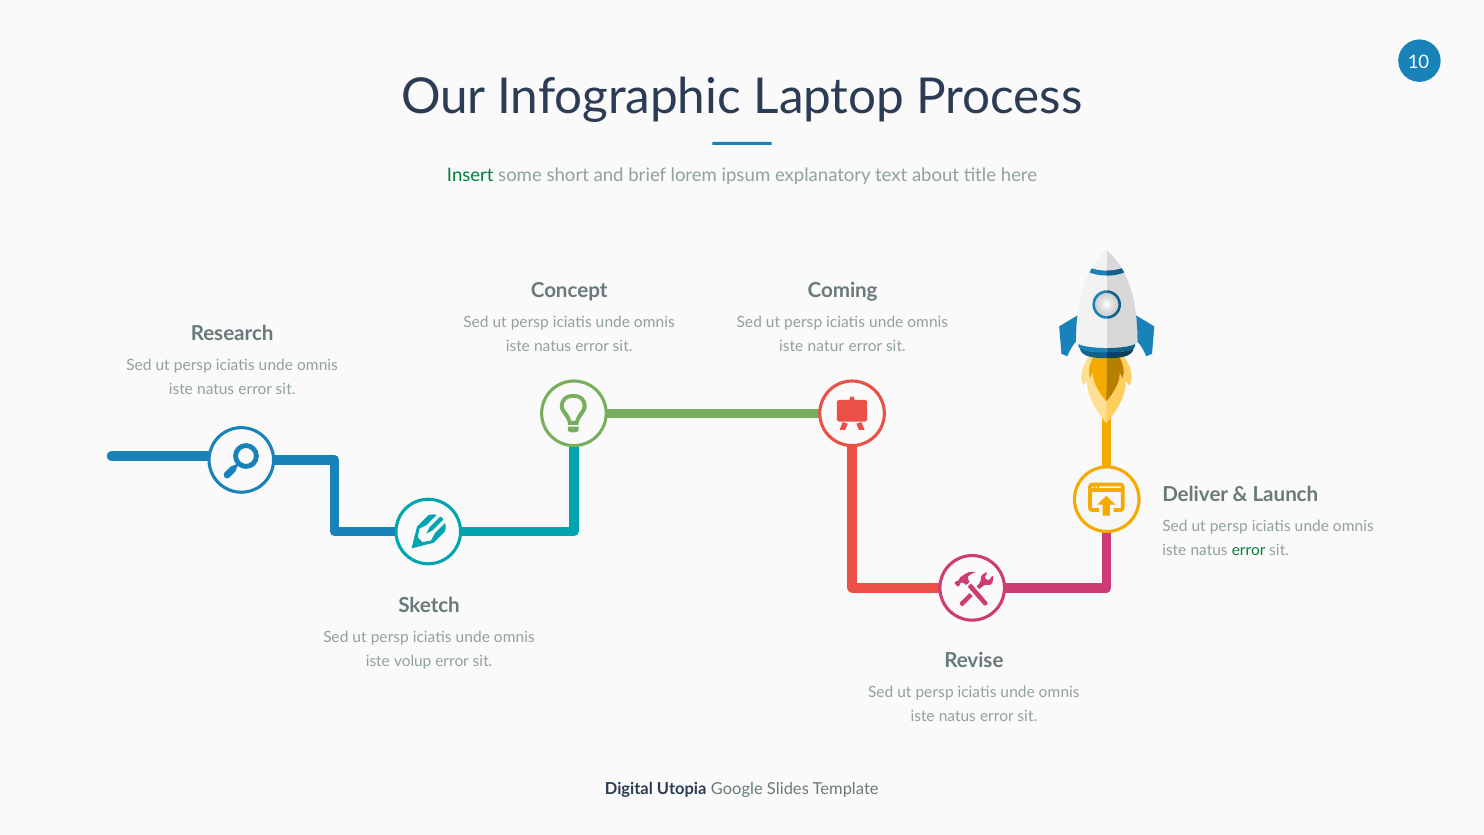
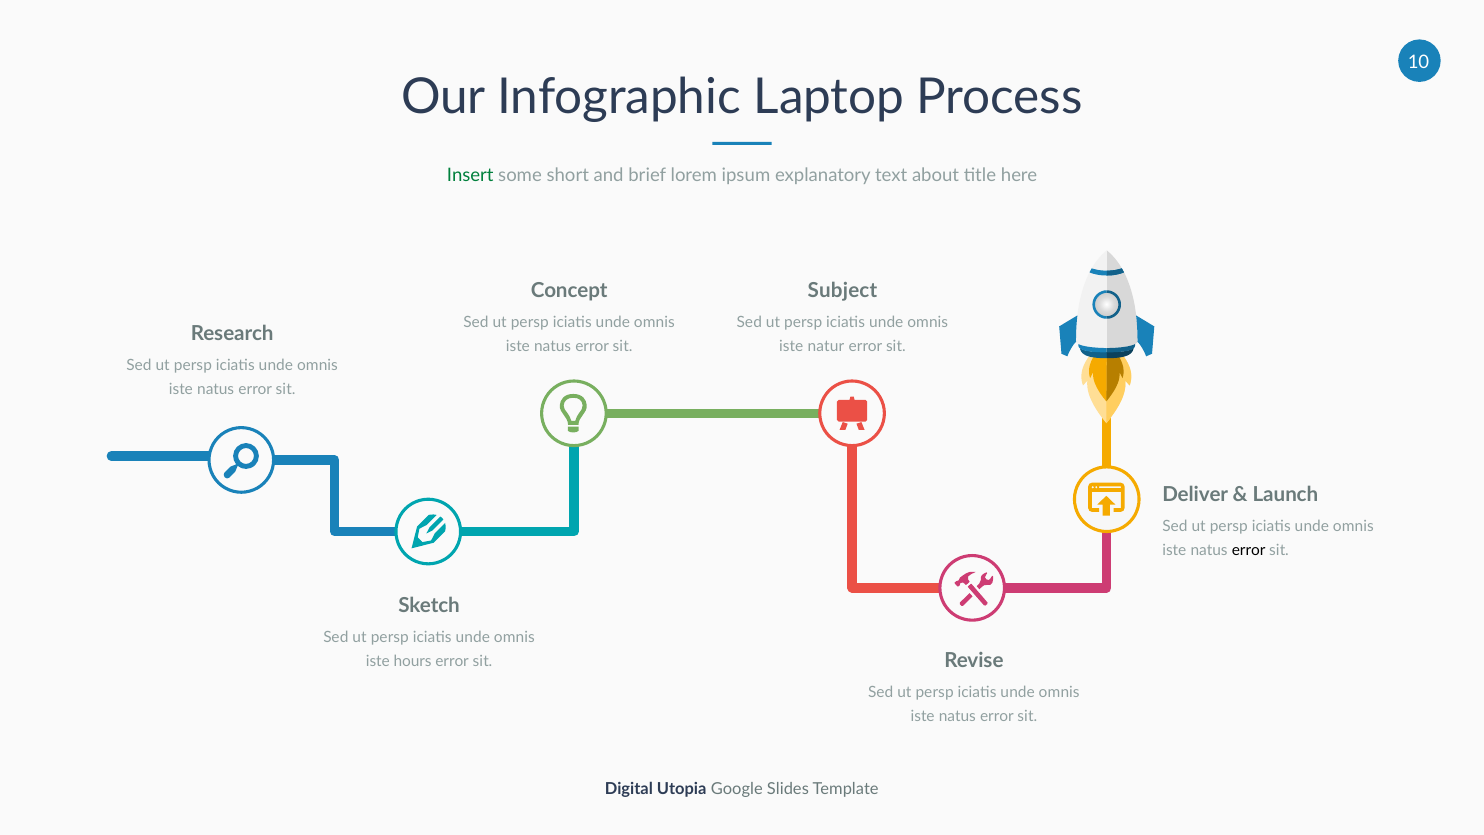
Coming: Coming -> Subject
error at (1249, 550) colour: green -> black
volup: volup -> hours
